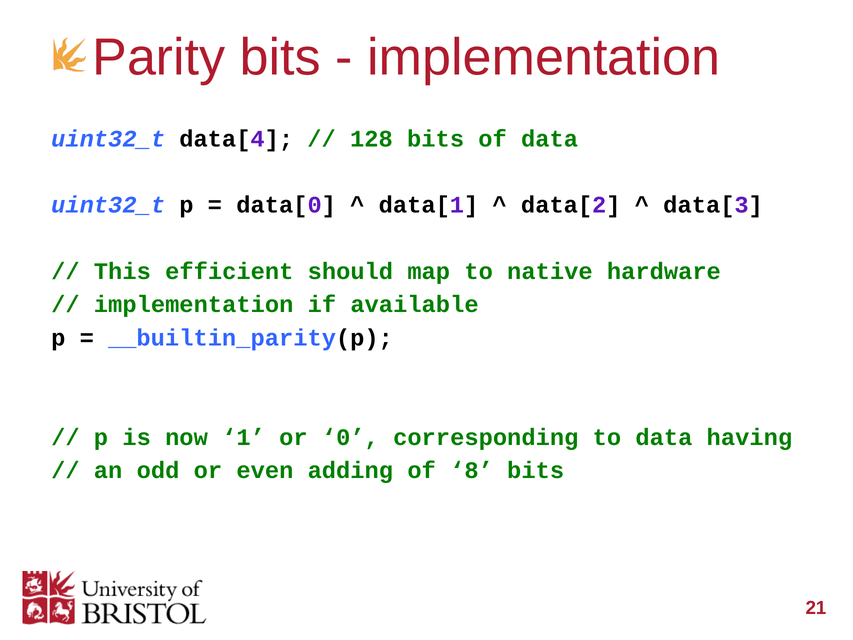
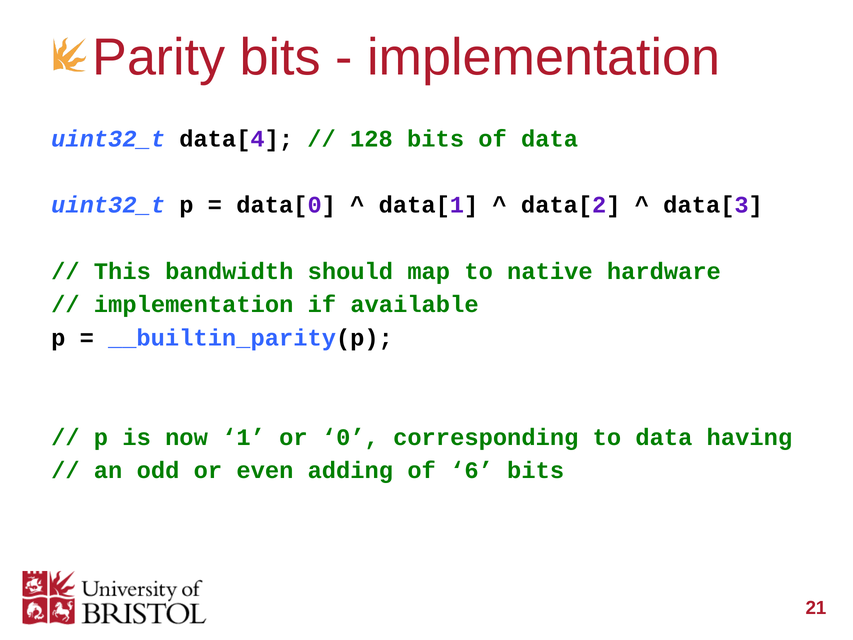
efficient: efficient -> bandwidth
8: 8 -> 6
